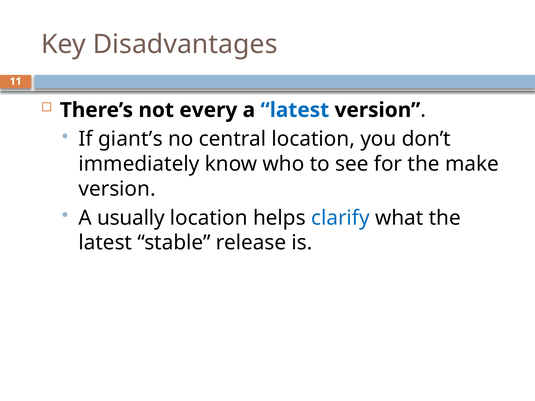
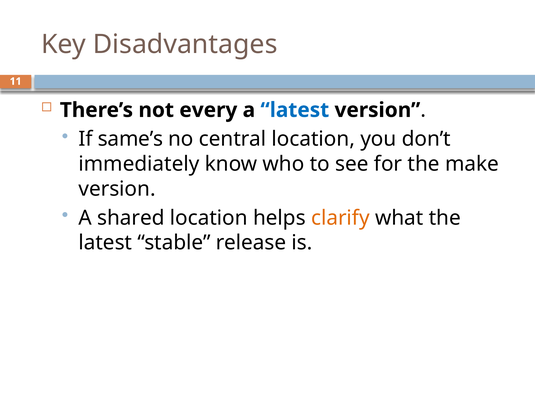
giant’s: giant’s -> same’s
usually: usually -> shared
clarify colour: blue -> orange
